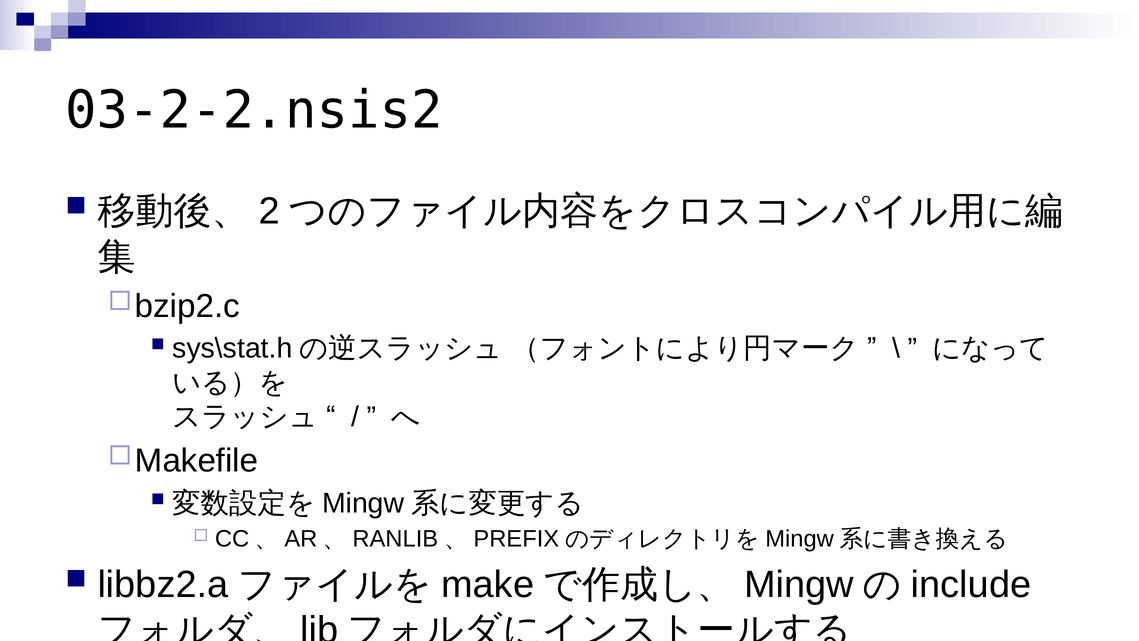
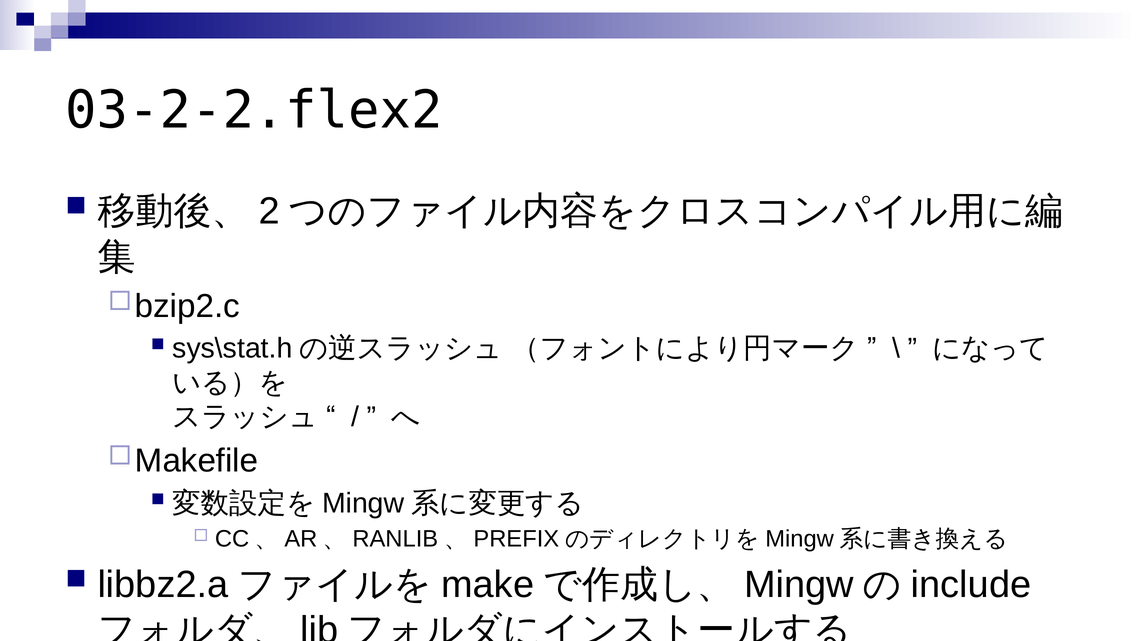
03-2-2.nsis2: 03-2-2.nsis2 -> 03-2-2.flex2
